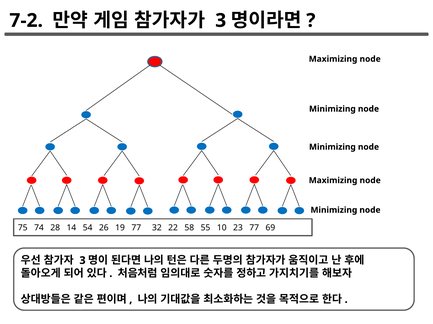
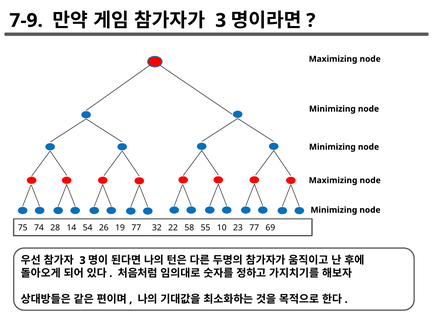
7-2: 7-2 -> 7-9
